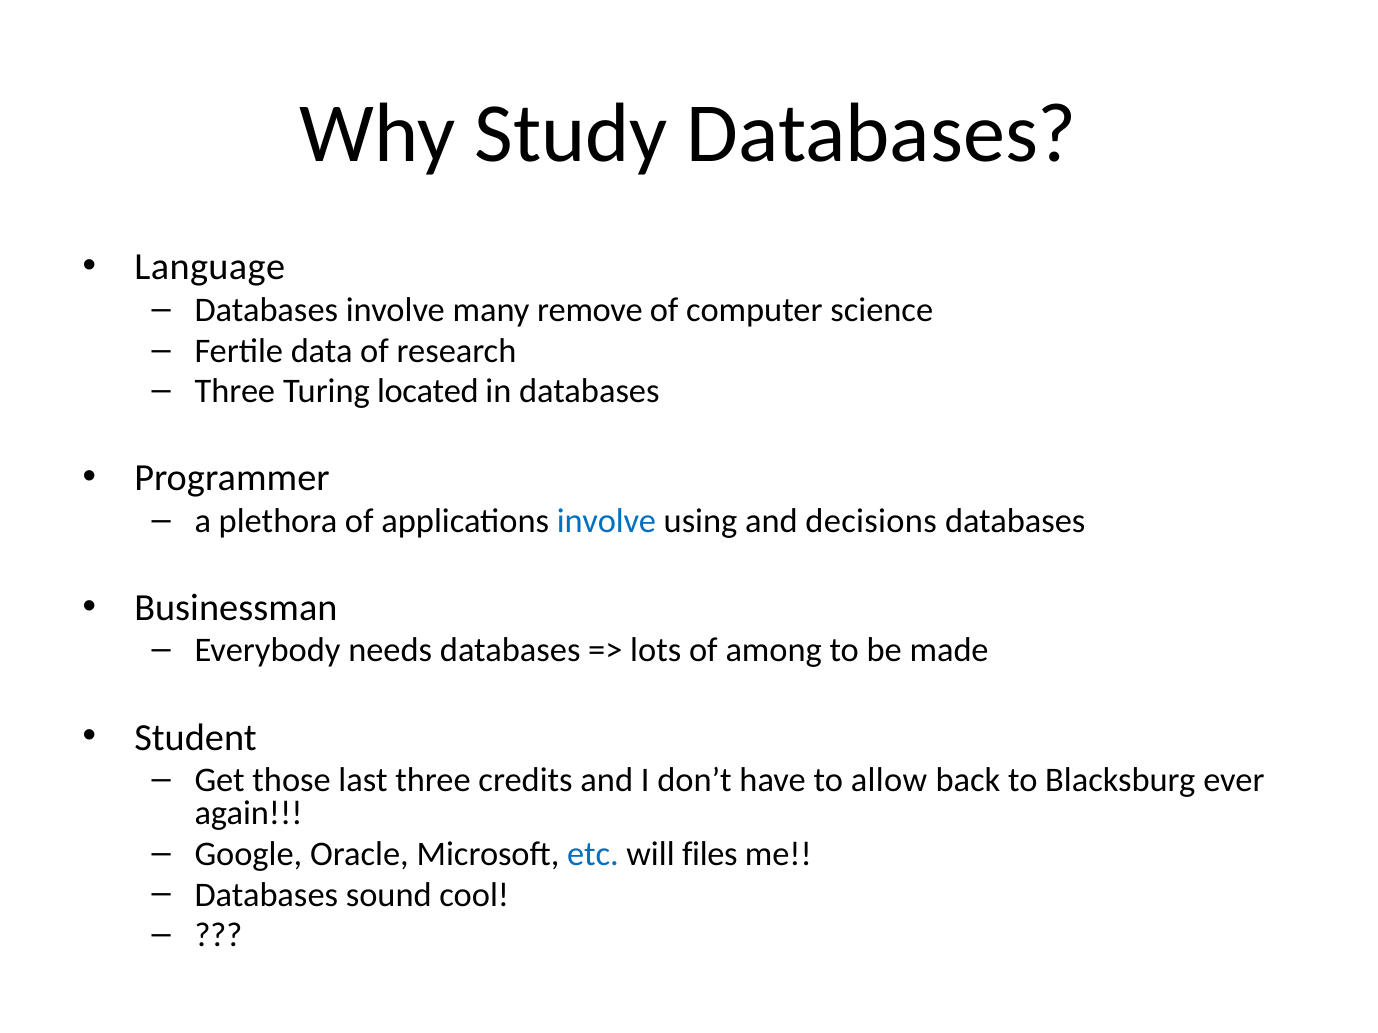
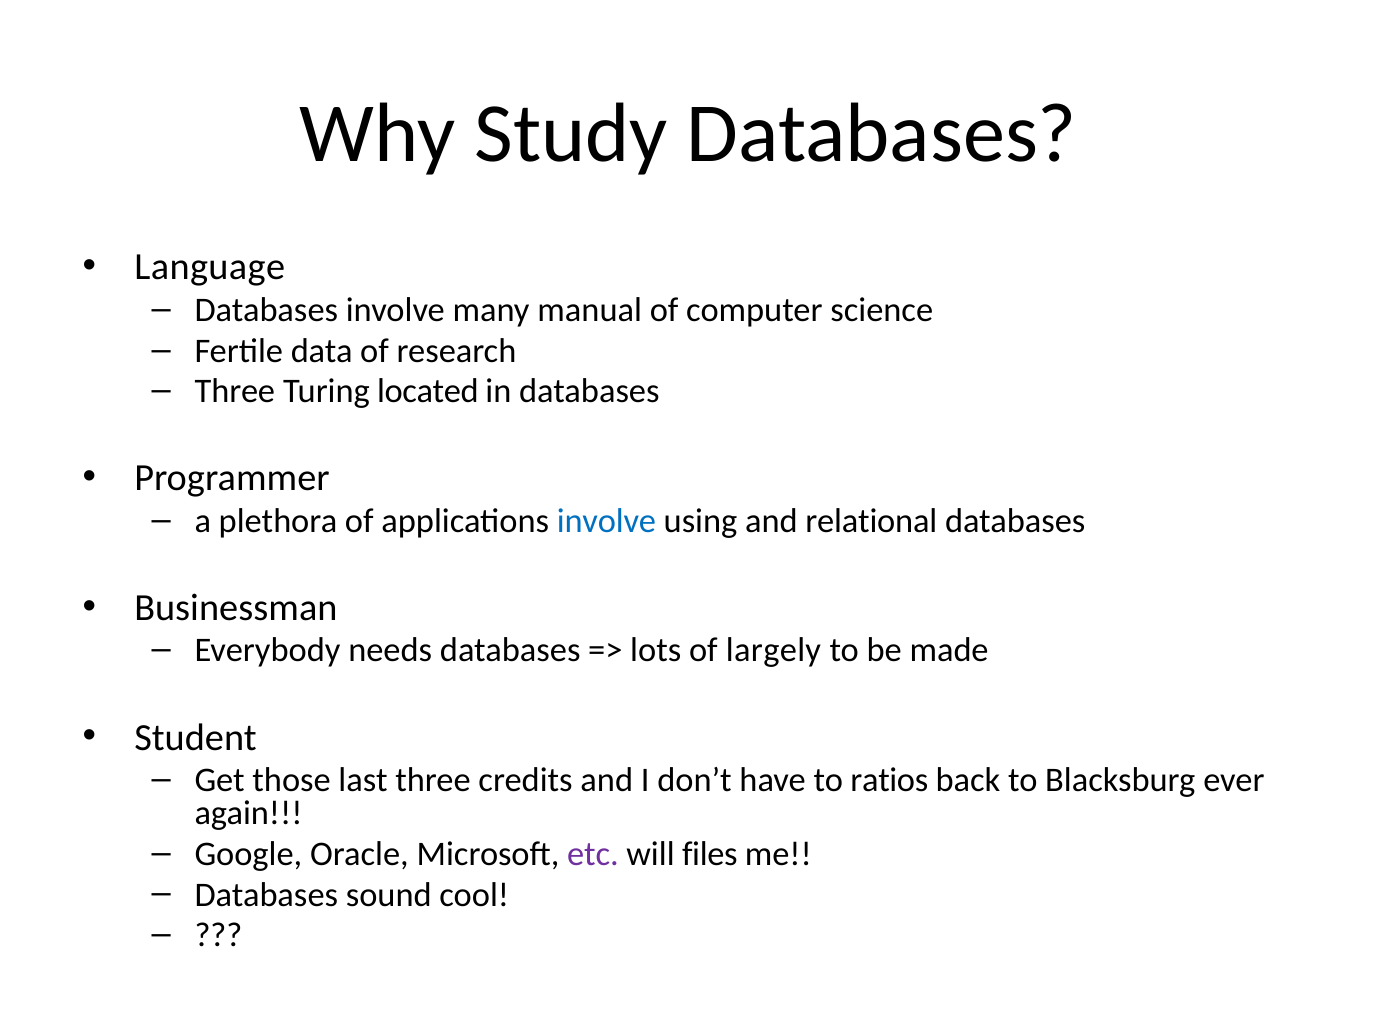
remove: remove -> manual
decisions: decisions -> relational
among: among -> largely
allow: allow -> ratios
etc colour: blue -> purple
